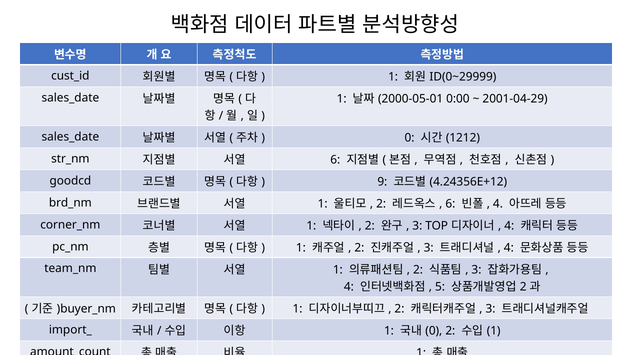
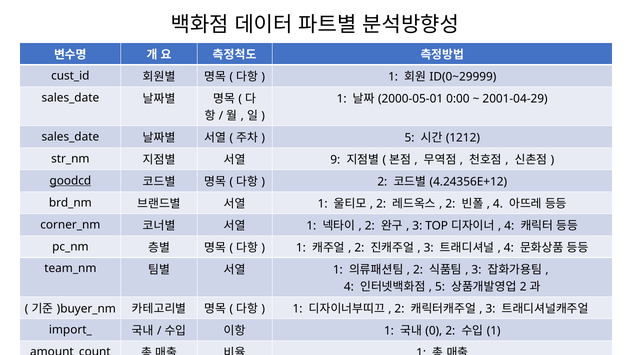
0 at (410, 138): 0 -> 5
6 at (335, 160): 6 -> 9
goodcd underline: none -> present
9 at (382, 182): 9 -> 2
6 at (450, 203): 6 -> 2
